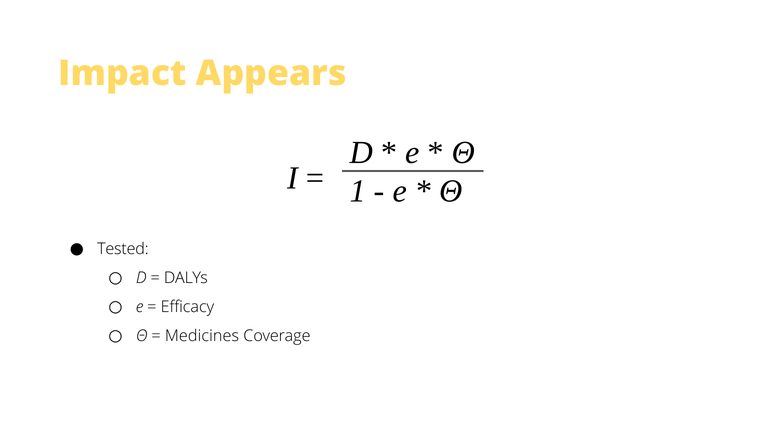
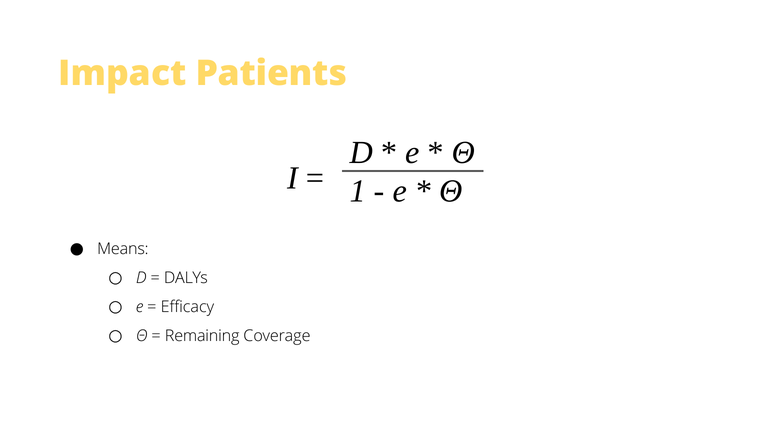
Appears: Appears -> Patients
Tested: Tested -> Means
Medicines: Medicines -> Remaining
